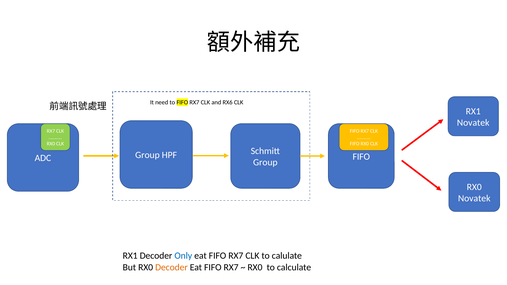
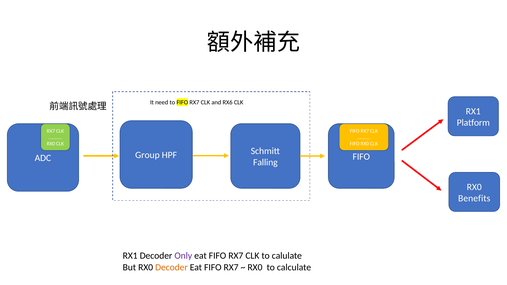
Novatek at (473, 123): Novatek -> Platform
Group at (265, 162): Group -> Falling
Novatek at (474, 198): Novatek -> Benefits
Only colour: blue -> purple
